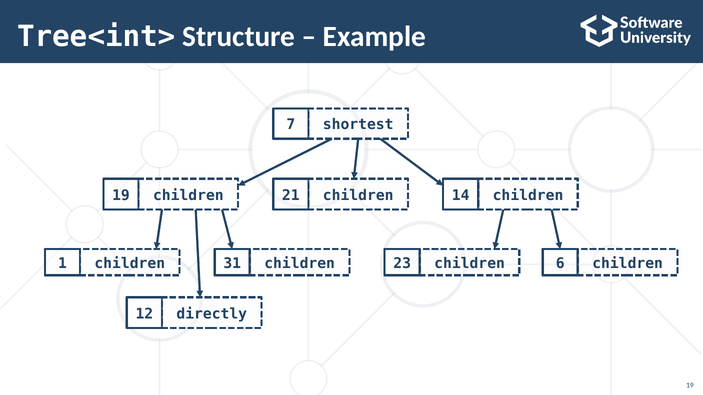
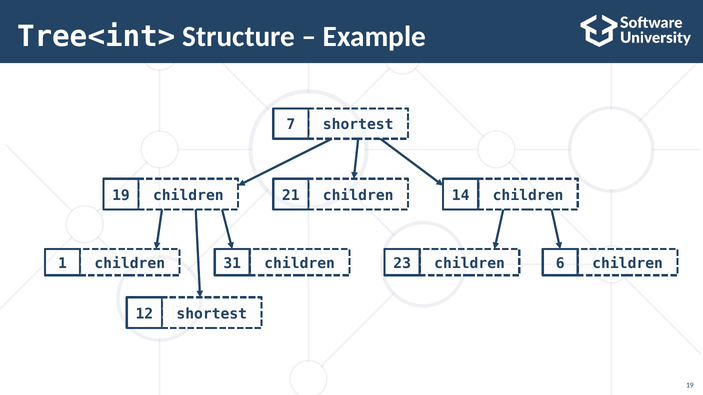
12 directly: directly -> shortest
